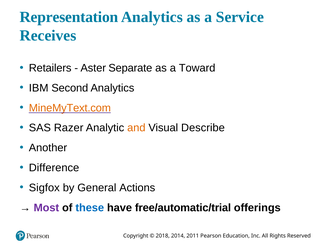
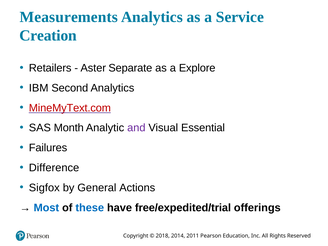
Representation: Representation -> Measurements
Receives: Receives -> Creation
Toward: Toward -> Explore
MineMyText.com colour: orange -> red
Razer: Razer -> Month
and colour: orange -> purple
Describe: Describe -> Essential
Another: Another -> Failures
Most colour: purple -> blue
free/automatic/trial: free/automatic/trial -> free/expedited/trial
